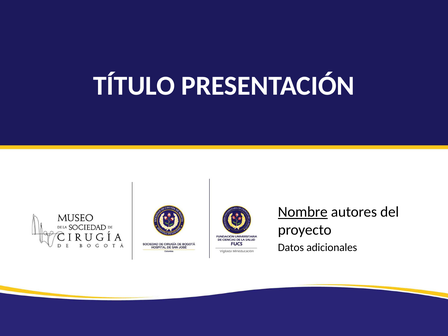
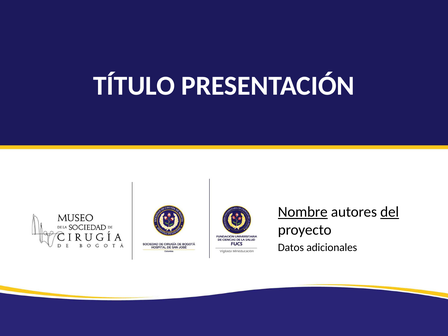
del underline: none -> present
